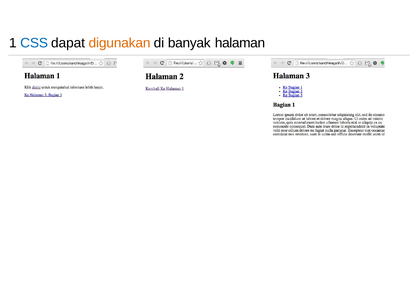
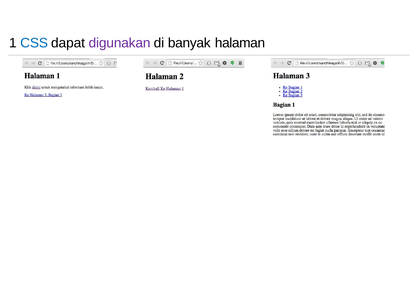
digunakan colour: orange -> purple
